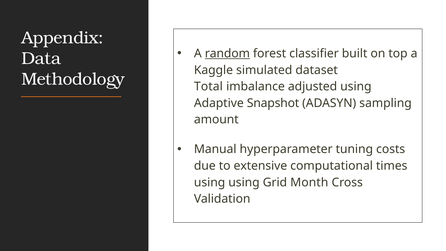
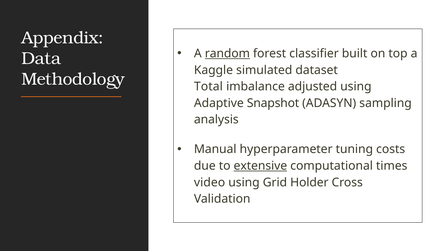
amount: amount -> analysis
extensive underline: none -> present
using at (210, 182): using -> video
Month: Month -> Holder
